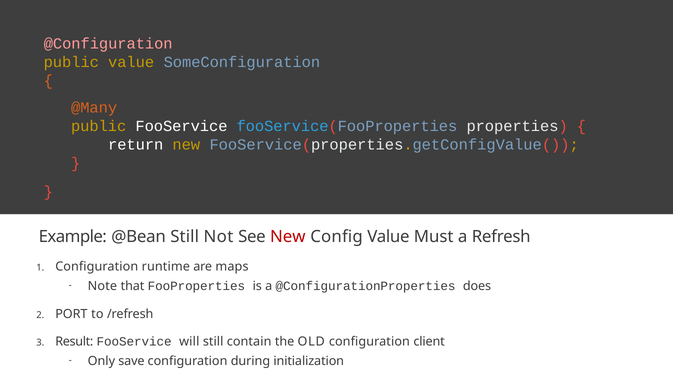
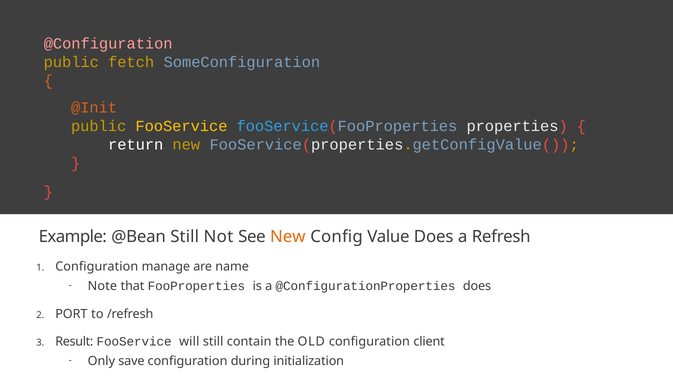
public value: value -> fetch
@Many: @Many -> @Init
FooService at (181, 126) colour: white -> yellow
New at (288, 237) colour: red -> orange
Value Must: Must -> Does
runtime: runtime -> manage
maps: maps -> name
